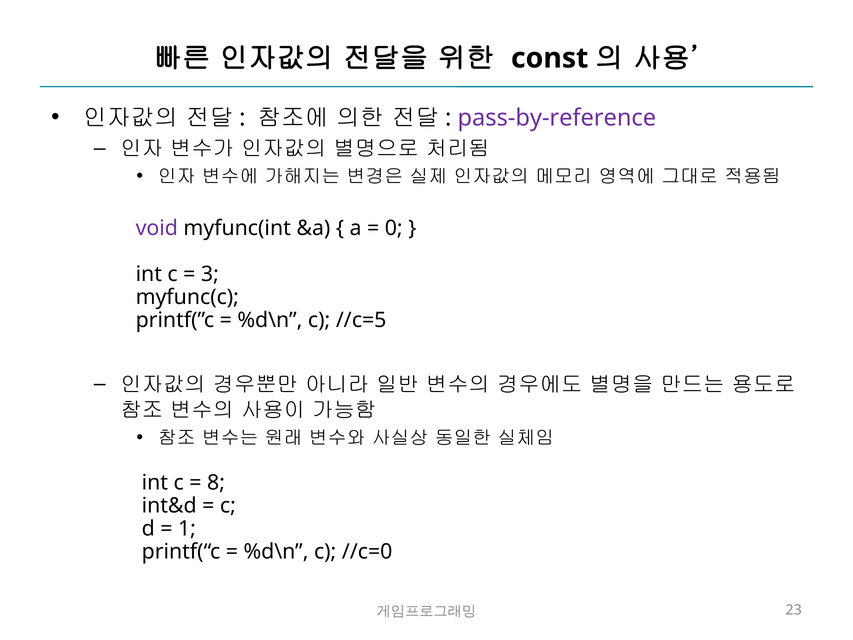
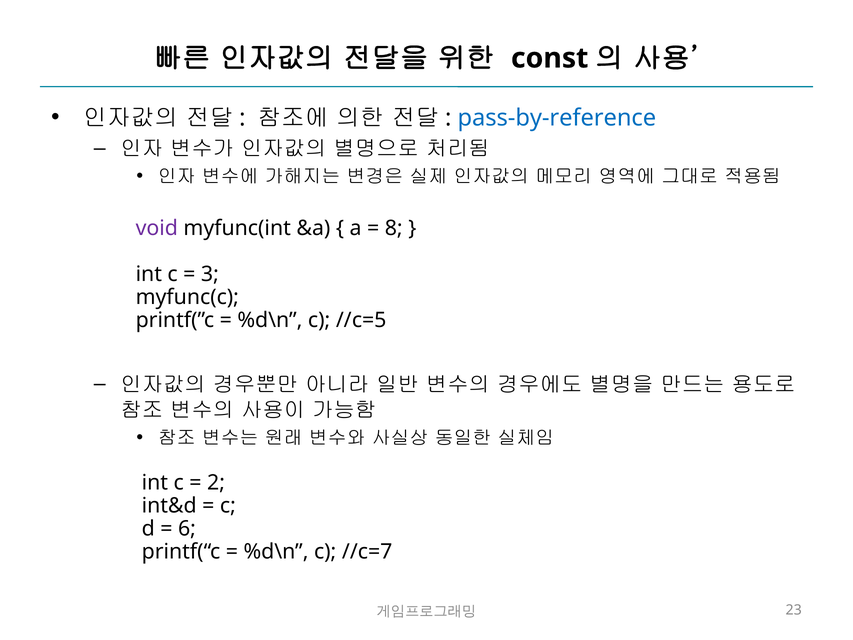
pass-by-reference colour: purple -> blue
0: 0 -> 8
8: 8 -> 2
1: 1 -> 6
//c=0: //c=0 -> //c=7
